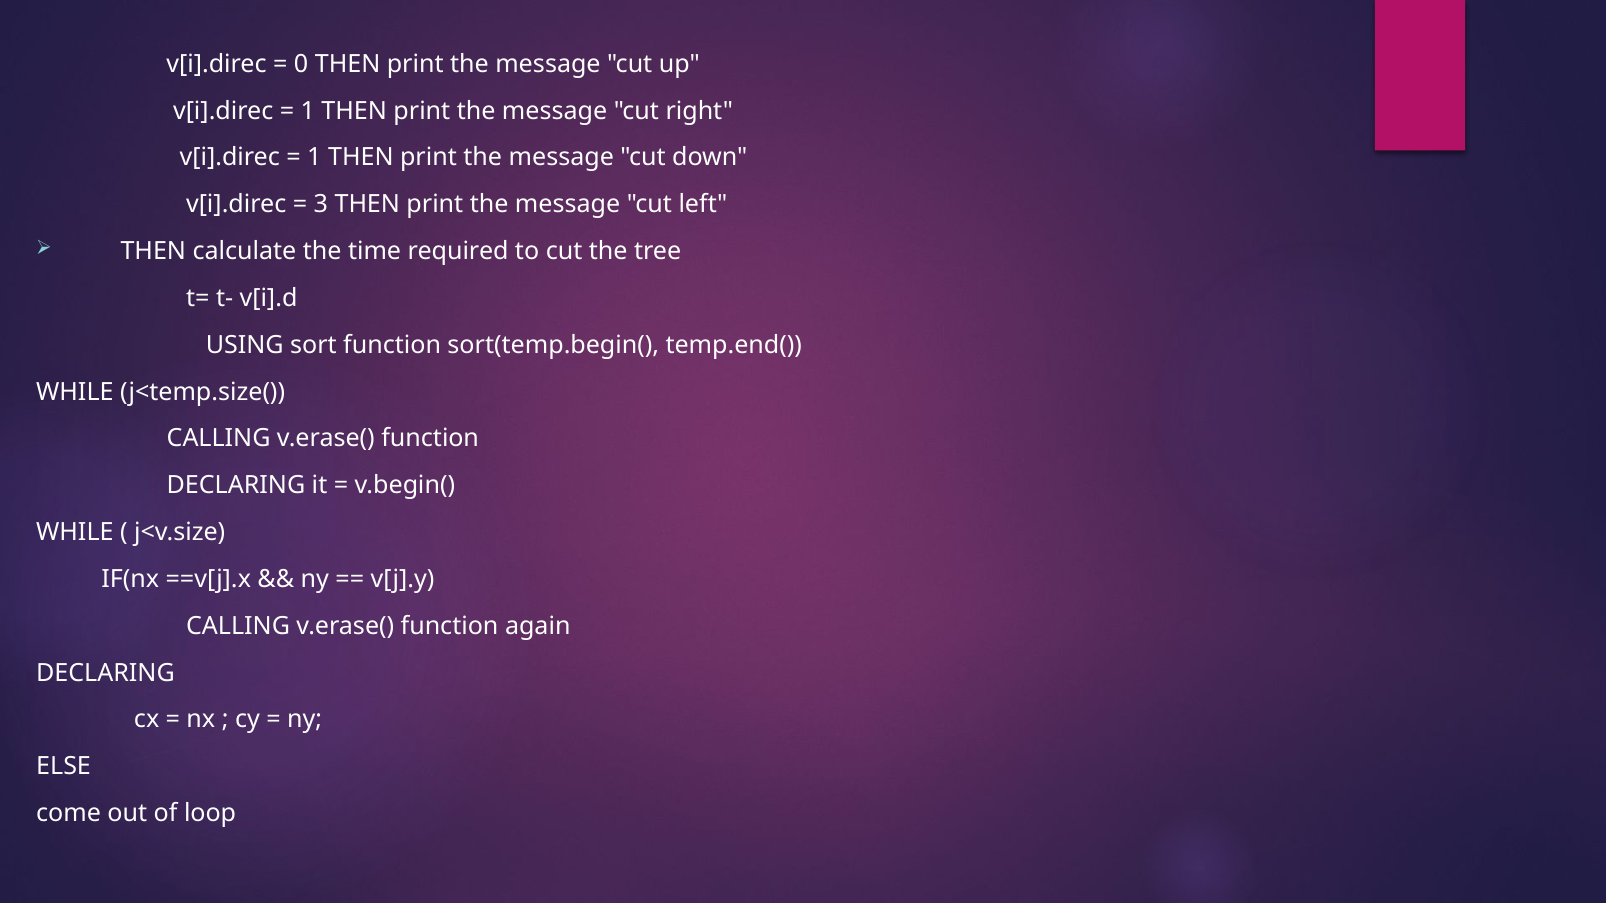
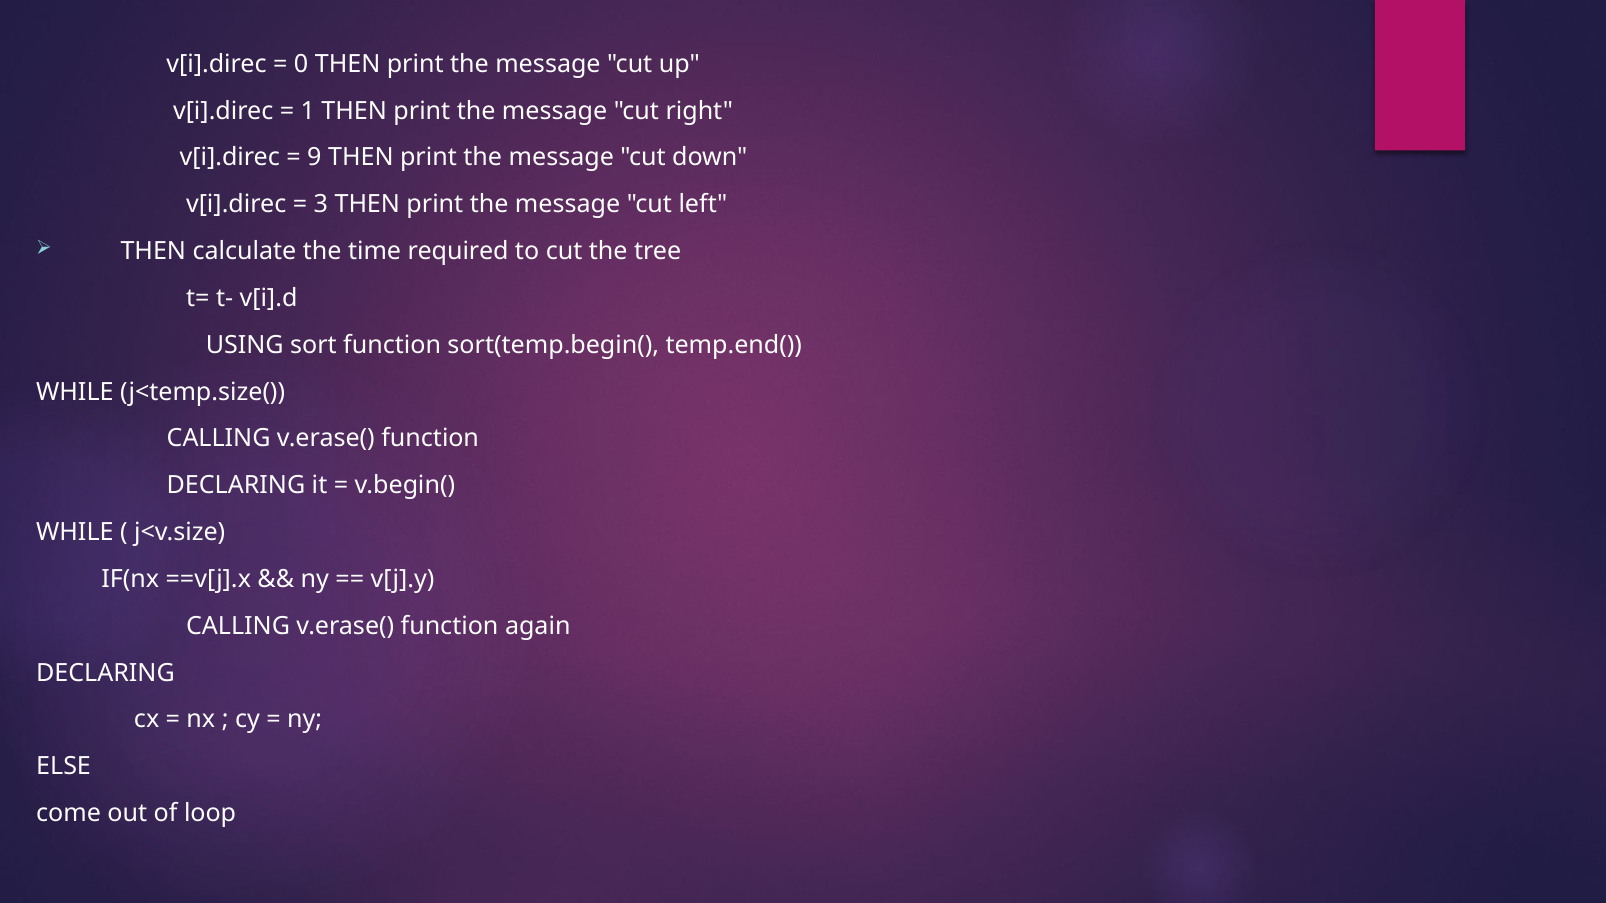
1 at (314, 158): 1 -> 9
